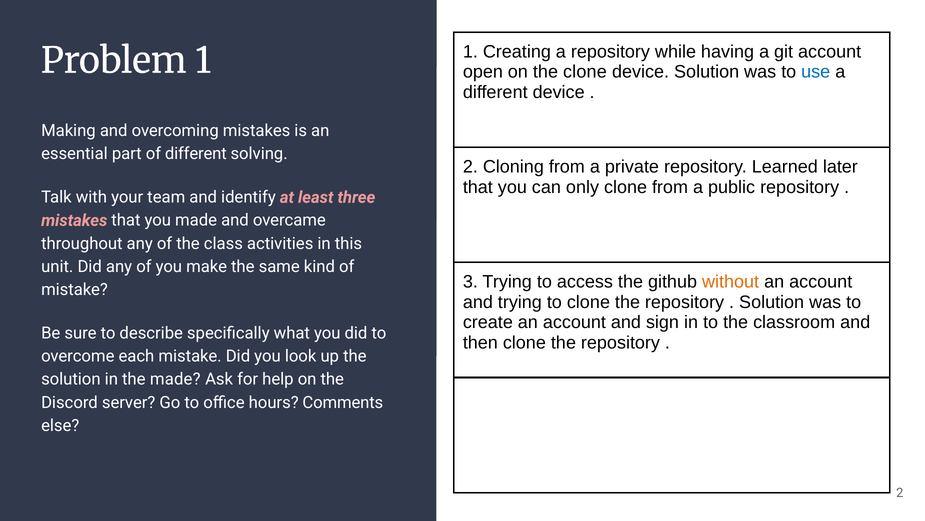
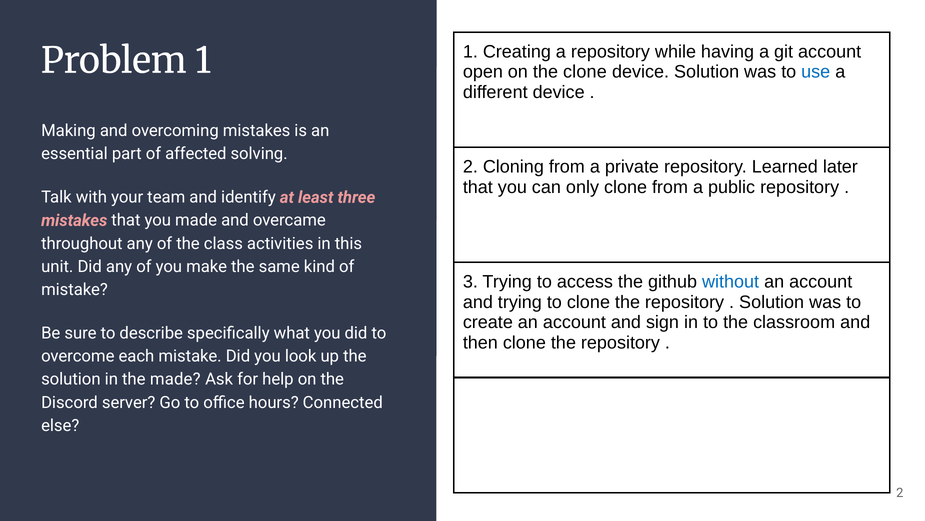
of different: different -> affected
without colour: orange -> blue
Comments: Comments -> Connected
